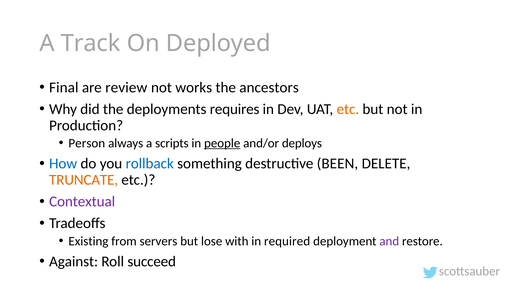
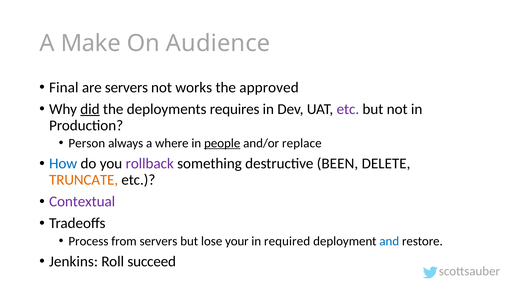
Track: Track -> Make
Deployed: Deployed -> Audience
are review: review -> servers
ancestors: ancestors -> approved
did underline: none -> present
etc at (348, 109) colour: orange -> purple
scripts: scripts -> where
deploys: deploys -> replace
rollback colour: blue -> purple
Existing: Existing -> Process
with: with -> your
and colour: purple -> blue
Against: Against -> Jenkins
